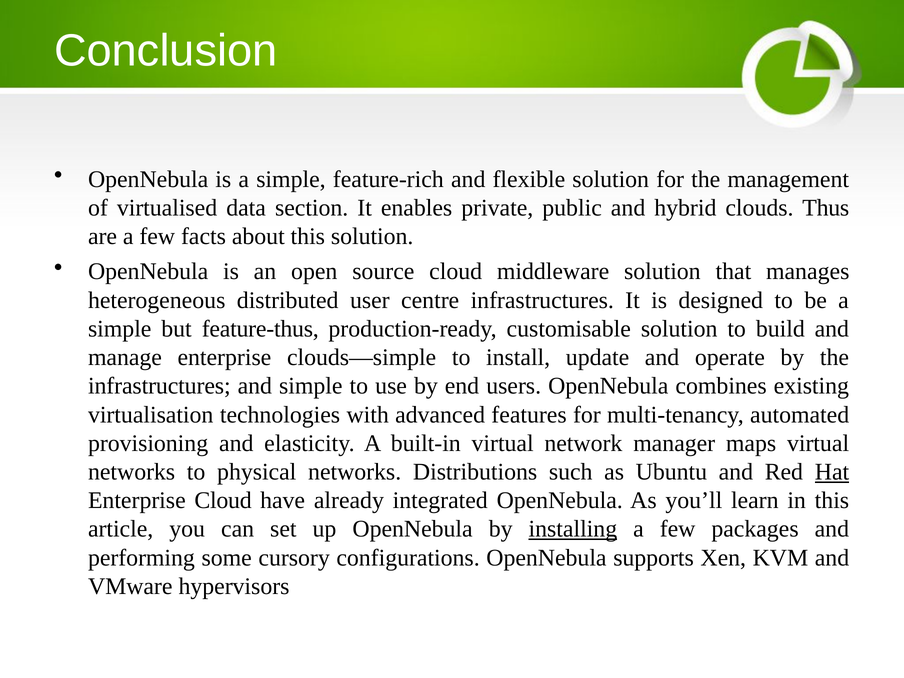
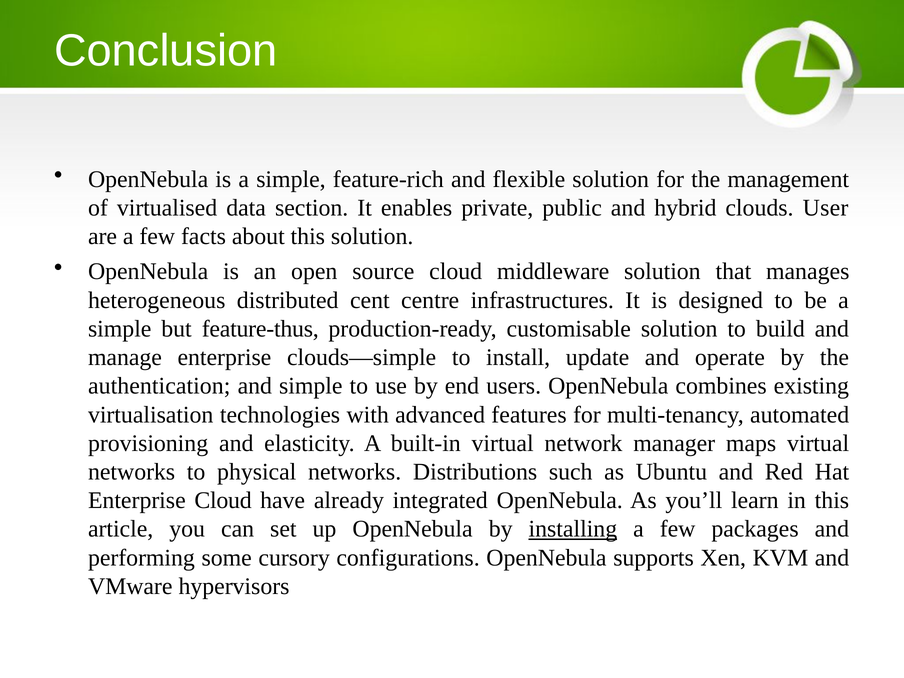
Thus: Thus -> User
user: user -> cent
infrastructures at (159, 386): infrastructures -> authentication
Hat underline: present -> none
